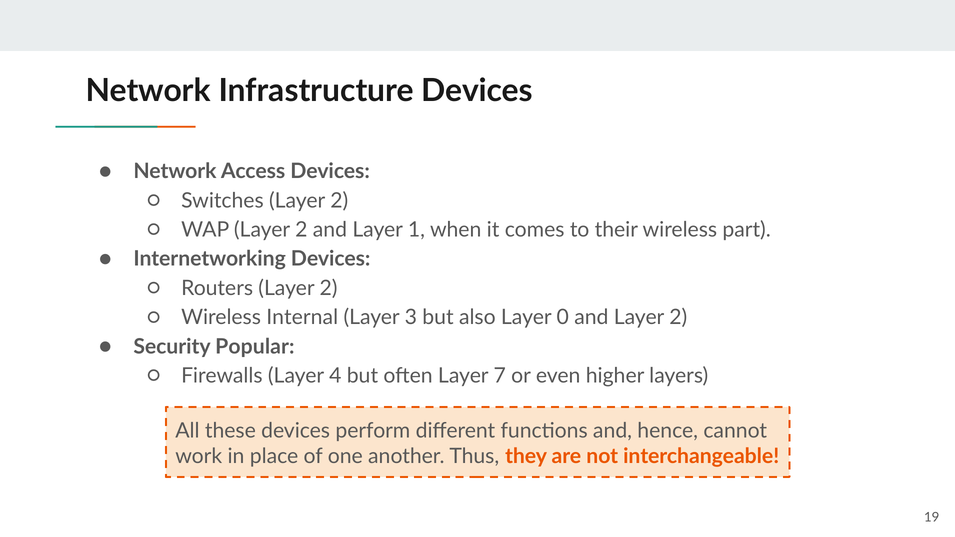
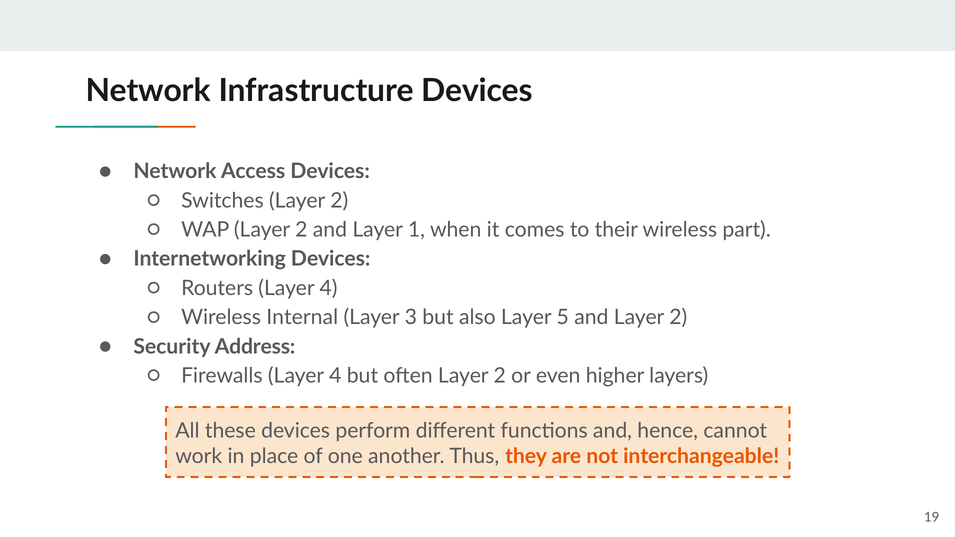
Routers Layer 2: 2 -> 4
0: 0 -> 5
Popular: Popular -> Address
often Layer 7: 7 -> 2
